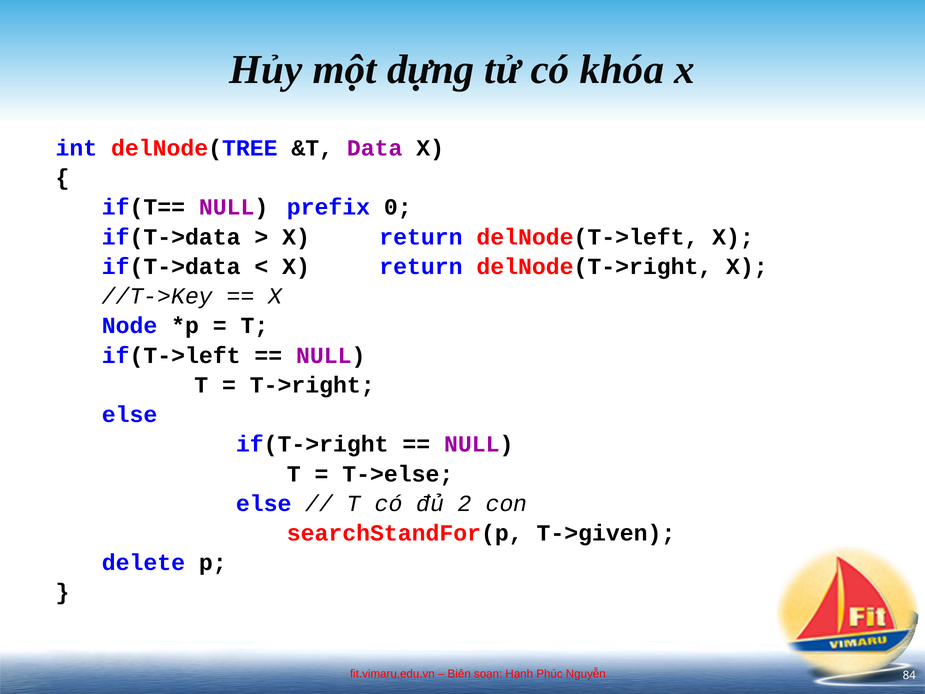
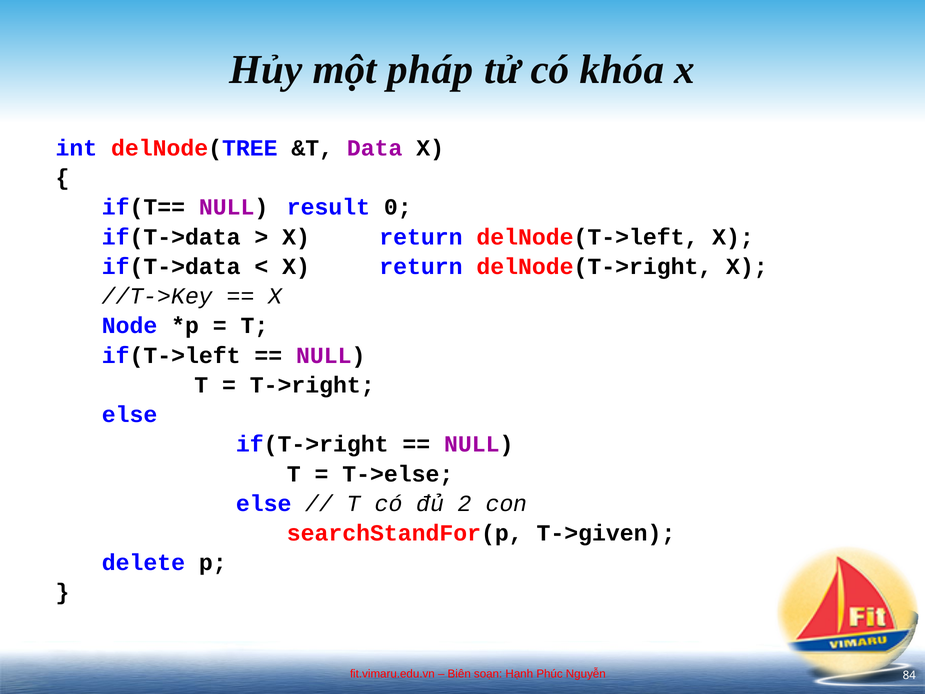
dựng: dựng -> pháp
prefix: prefix -> result
